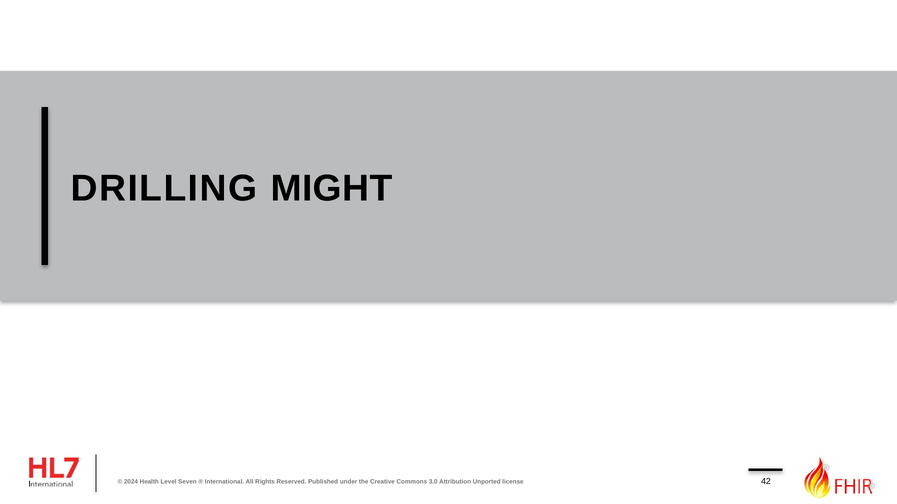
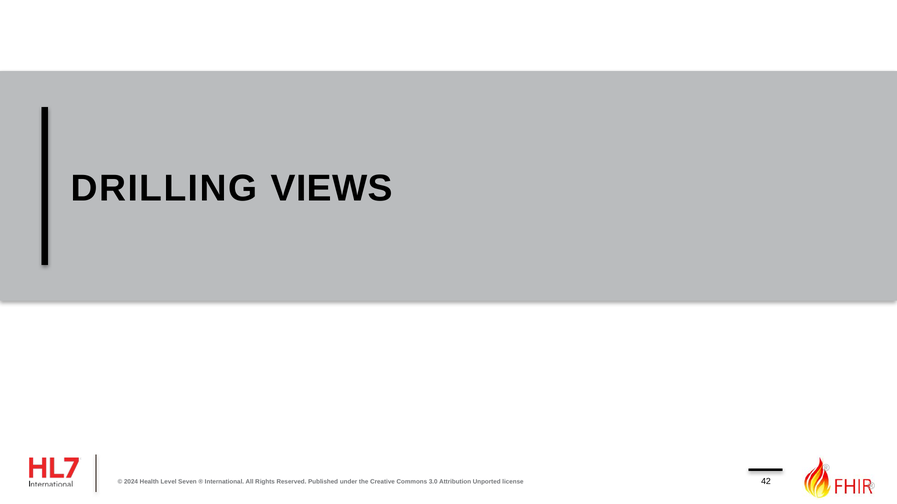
MIGHT: MIGHT -> VIEWS
